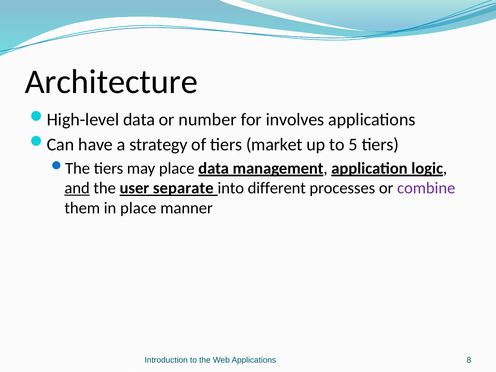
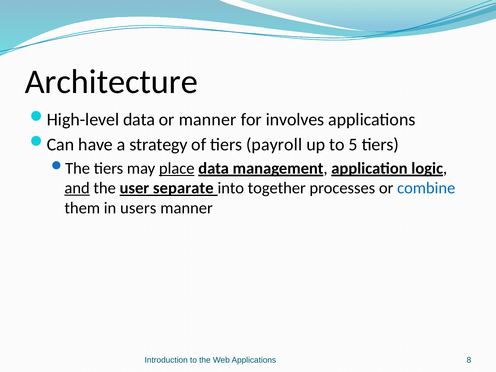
or number: number -> manner
market: market -> payroll
place at (177, 168) underline: none -> present
different: different -> together
combine colour: purple -> blue
in place: place -> users
